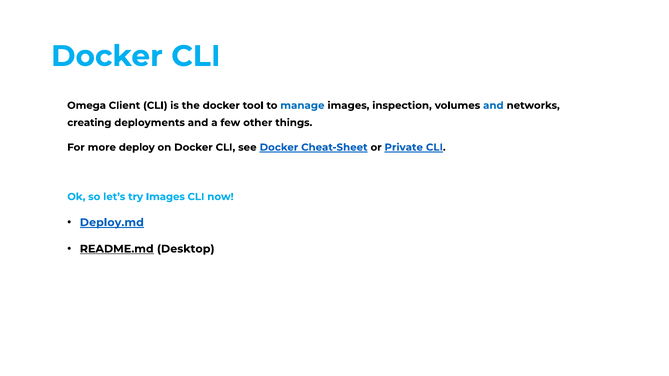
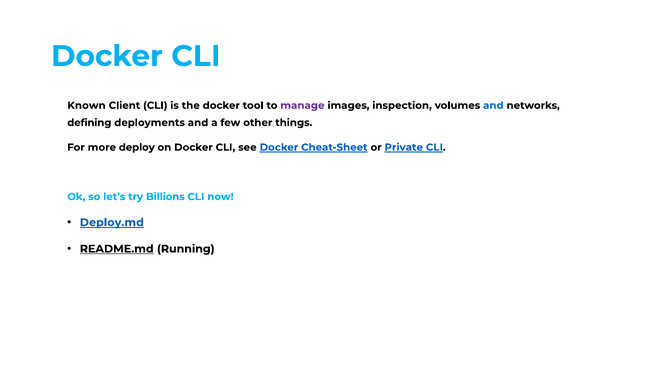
Omega: Omega -> Known
manage colour: blue -> purple
creating: creating -> defining
try Images: Images -> Billions
Desktop: Desktop -> Running
